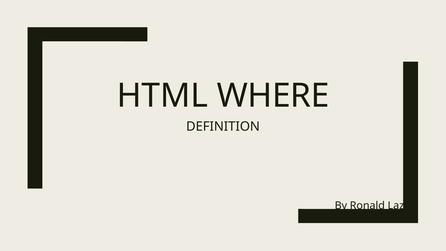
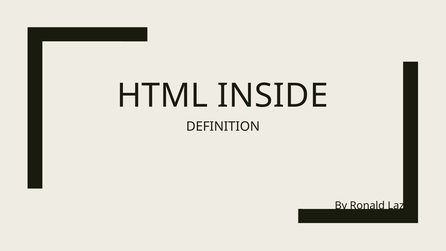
WHERE: WHERE -> INSIDE
